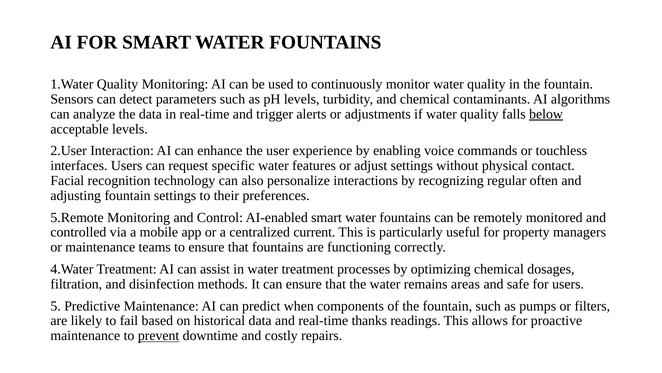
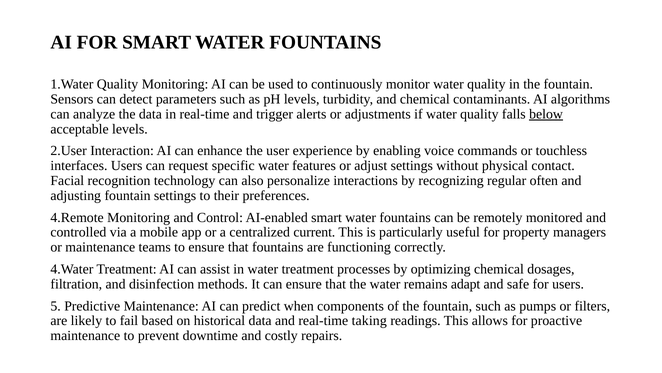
5.Remote: 5.Remote -> 4.Remote
areas: areas -> adapt
thanks: thanks -> taking
prevent underline: present -> none
